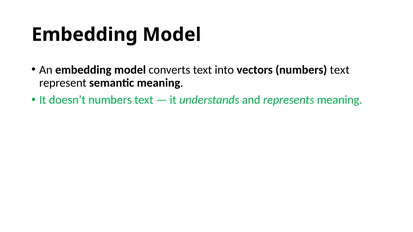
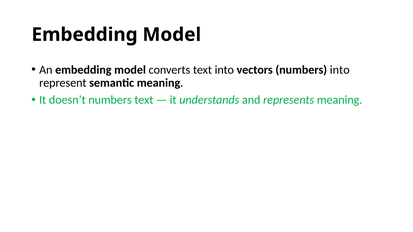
vectors numbers text: text -> into
